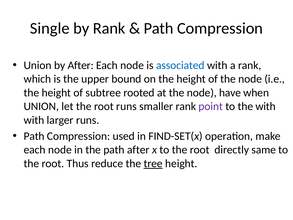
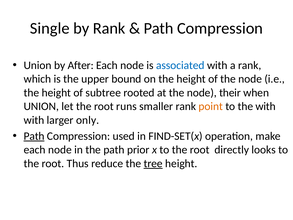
have: have -> their
point colour: purple -> orange
larger runs: runs -> only
Path at (34, 136) underline: none -> present
path after: after -> prior
same: same -> looks
